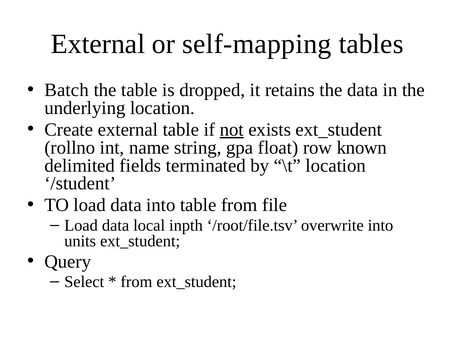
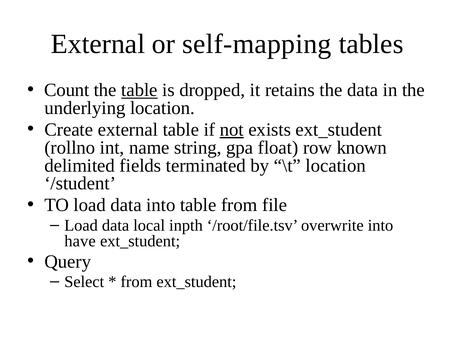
Batch: Batch -> Count
table at (139, 90) underline: none -> present
units: units -> have
